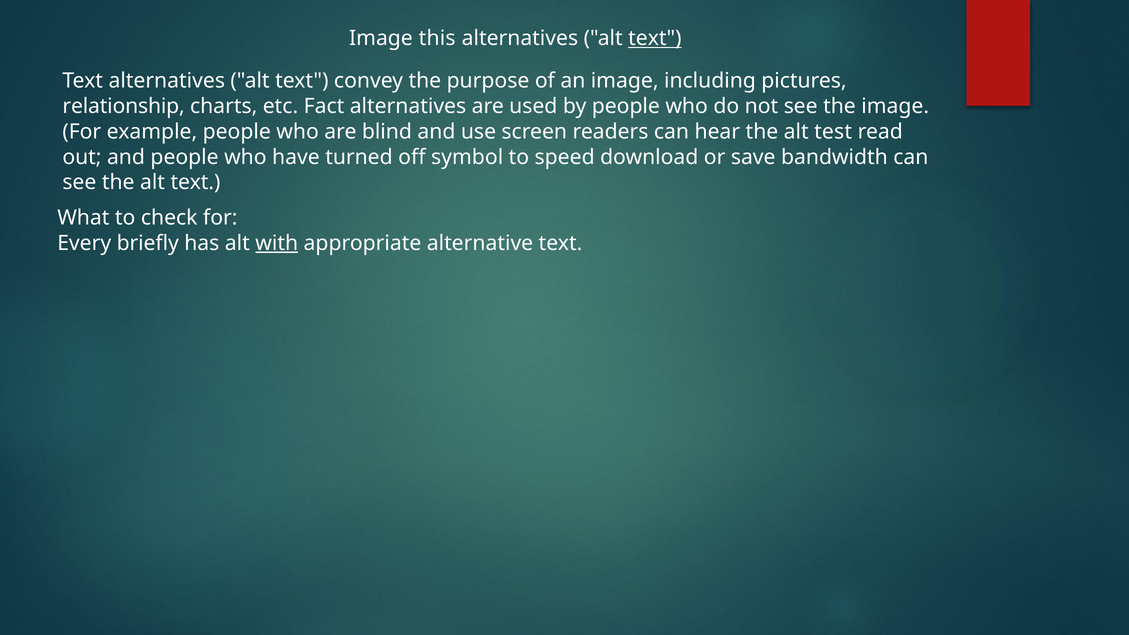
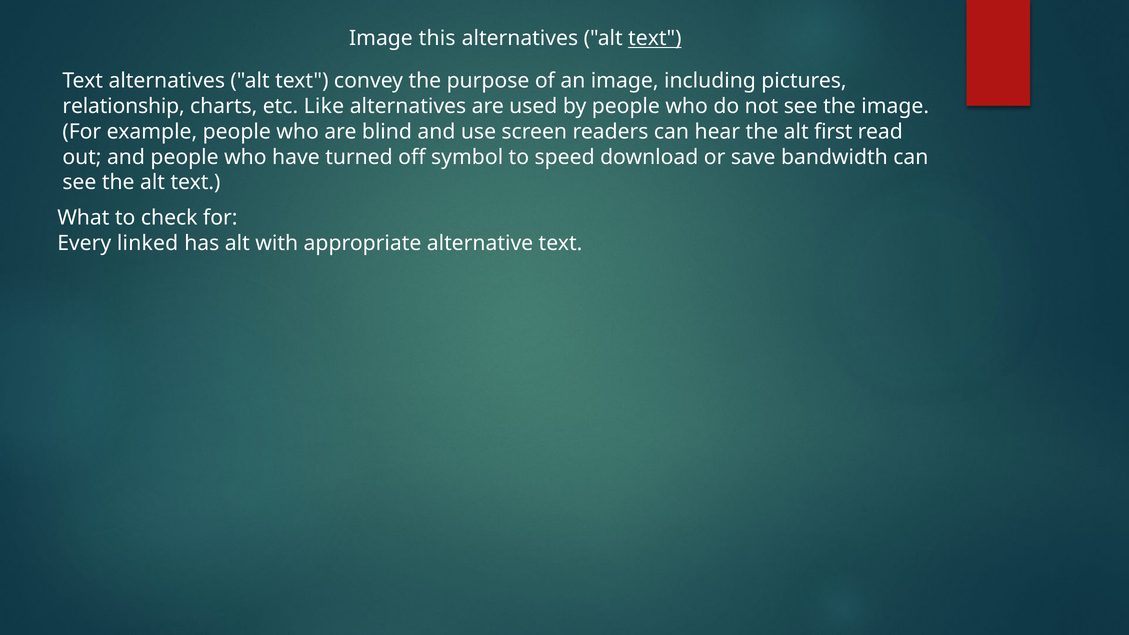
Fact: Fact -> Like
test: test -> first
briefly: briefly -> linked
with underline: present -> none
